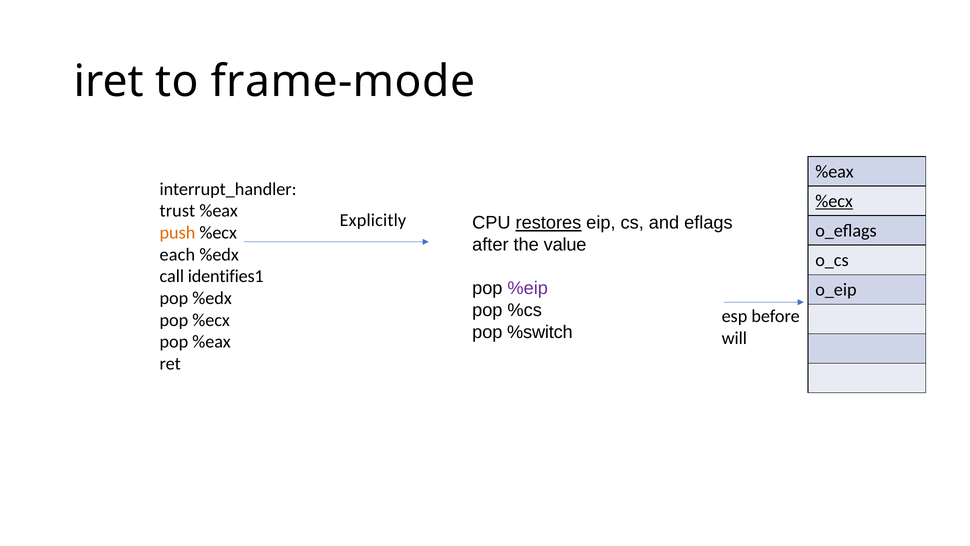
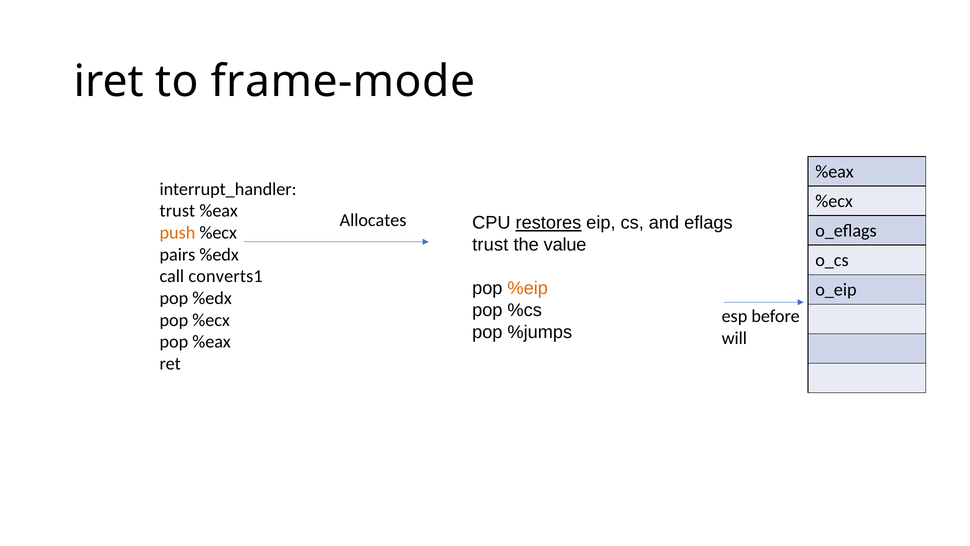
%ecx at (834, 201) underline: present -> none
Explicitly: Explicitly -> Allocates
after at (490, 245): after -> trust
each: each -> pairs
identifies1: identifies1 -> converts1
%eip colour: purple -> orange
%switch: %switch -> %jumps
